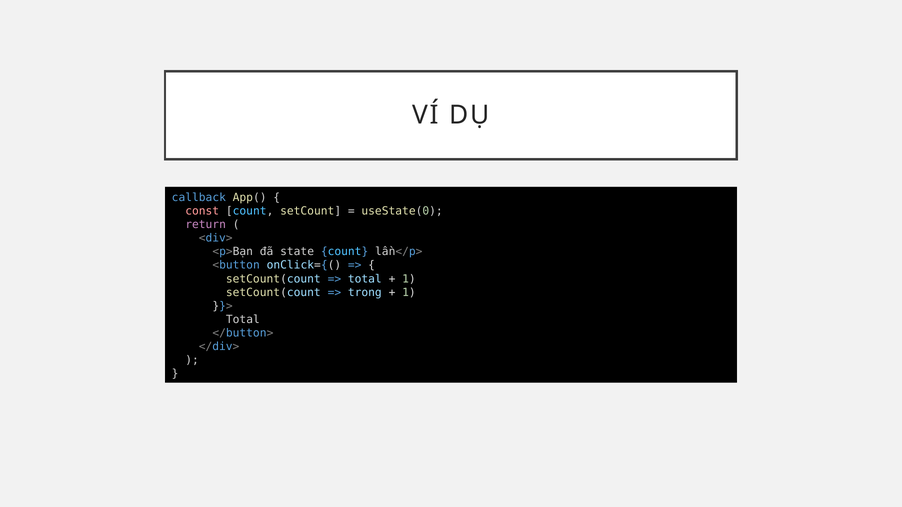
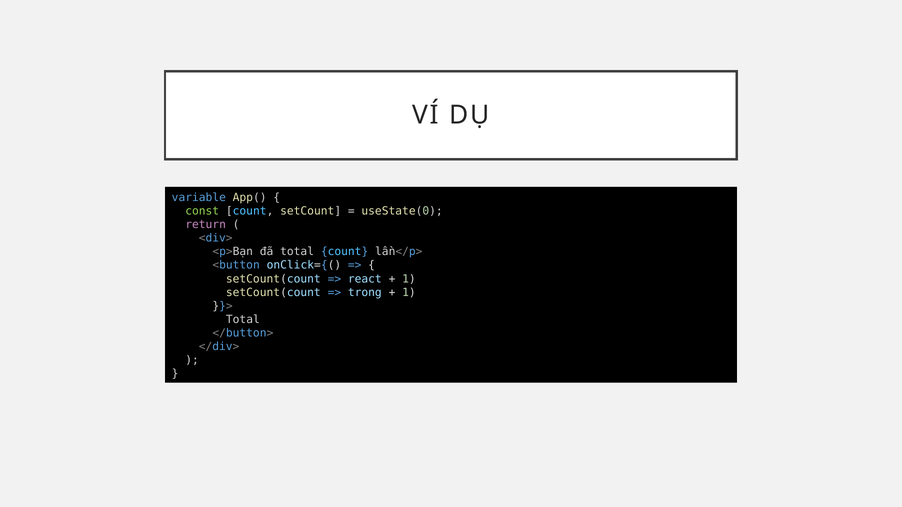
callback: callback -> variable
const colour: pink -> light green
đã state: state -> total
total at (365, 279): total -> react
